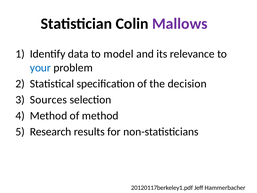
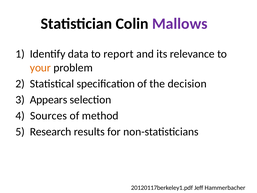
model: model -> report
your colour: blue -> orange
Sources: Sources -> Appears
Method at (49, 116): Method -> Sources
